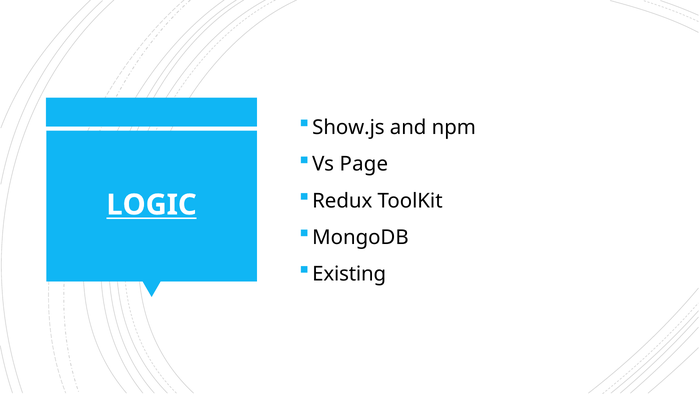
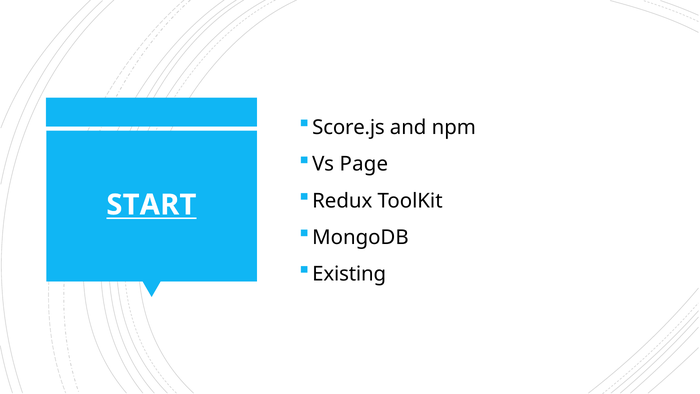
Show.js: Show.js -> Score.js
LOGIC: LOGIC -> START
